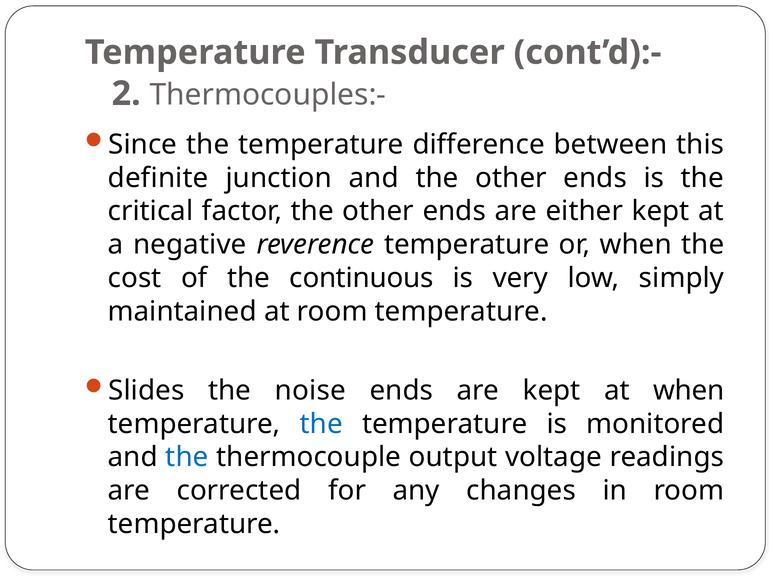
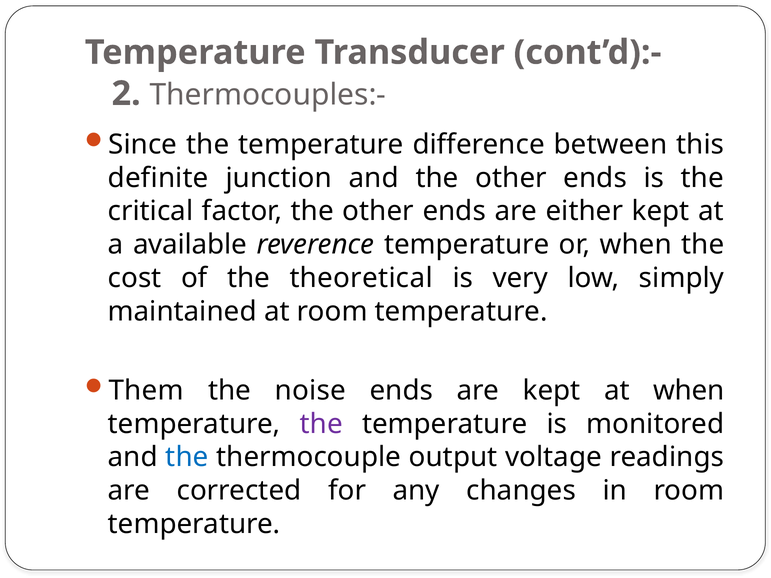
negative: negative -> available
continuous: continuous -> theoretical
Slides: Slides -> Them
the at (321, 424) colour: blue -> purple
